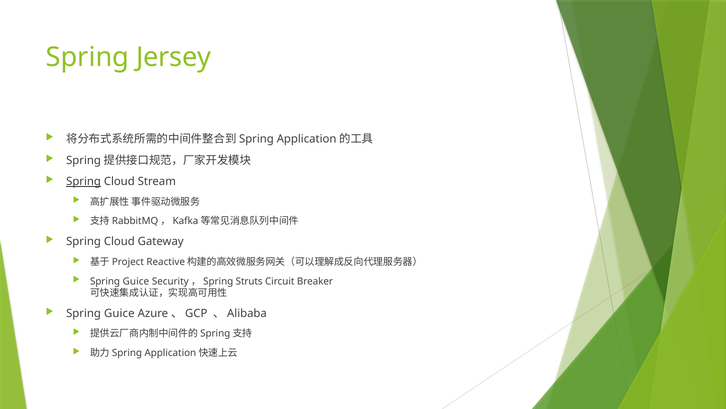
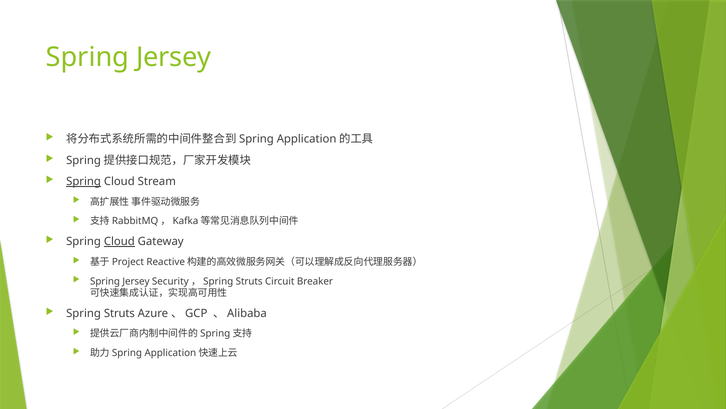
Cloud at (119, 241) underline: none -> present
Guice at (136, 281): Guice -> Jersey
Guice at (119, 313): Guice -> Struts
